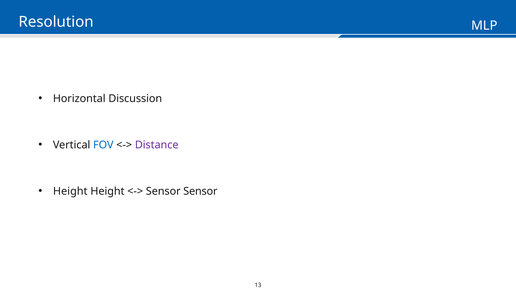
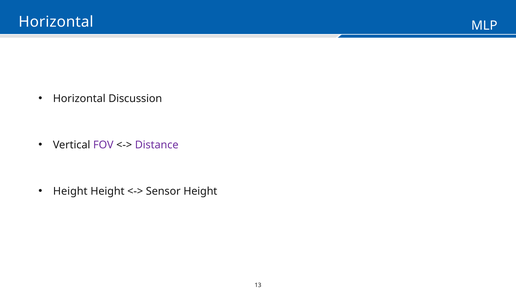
Resolution at (56, 22): Resolution -> Horizontal
FOV colour: blue -> purple
Sensor Sensor: Sensor -> Height
